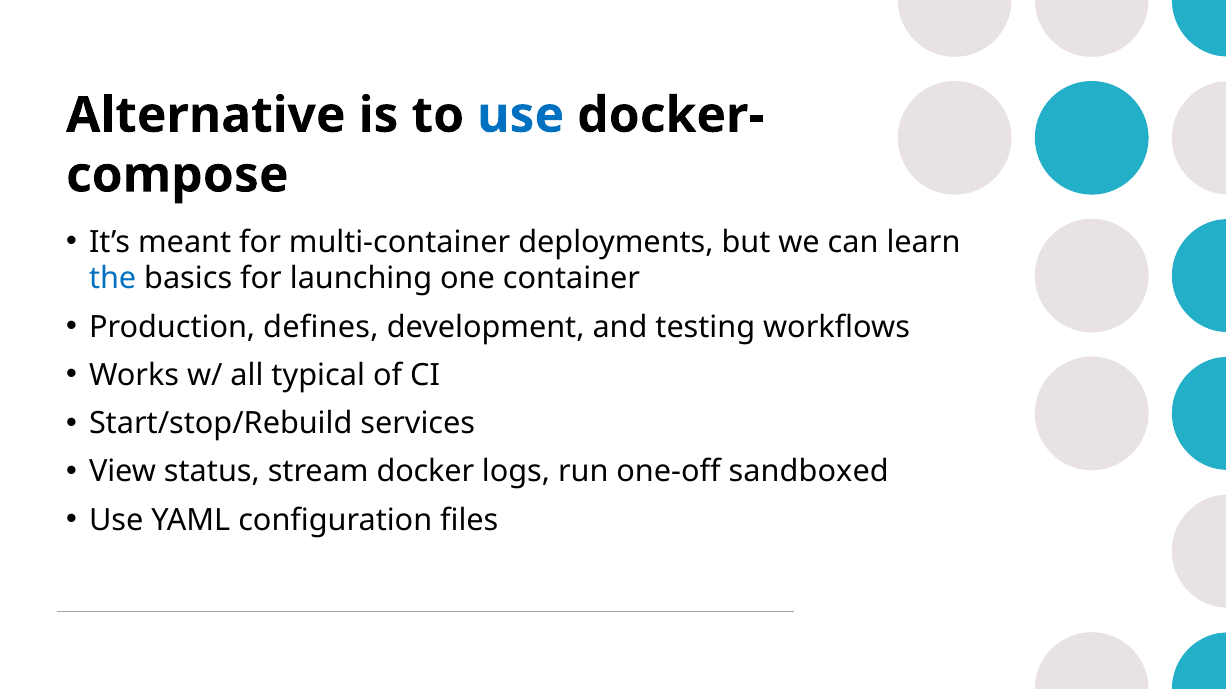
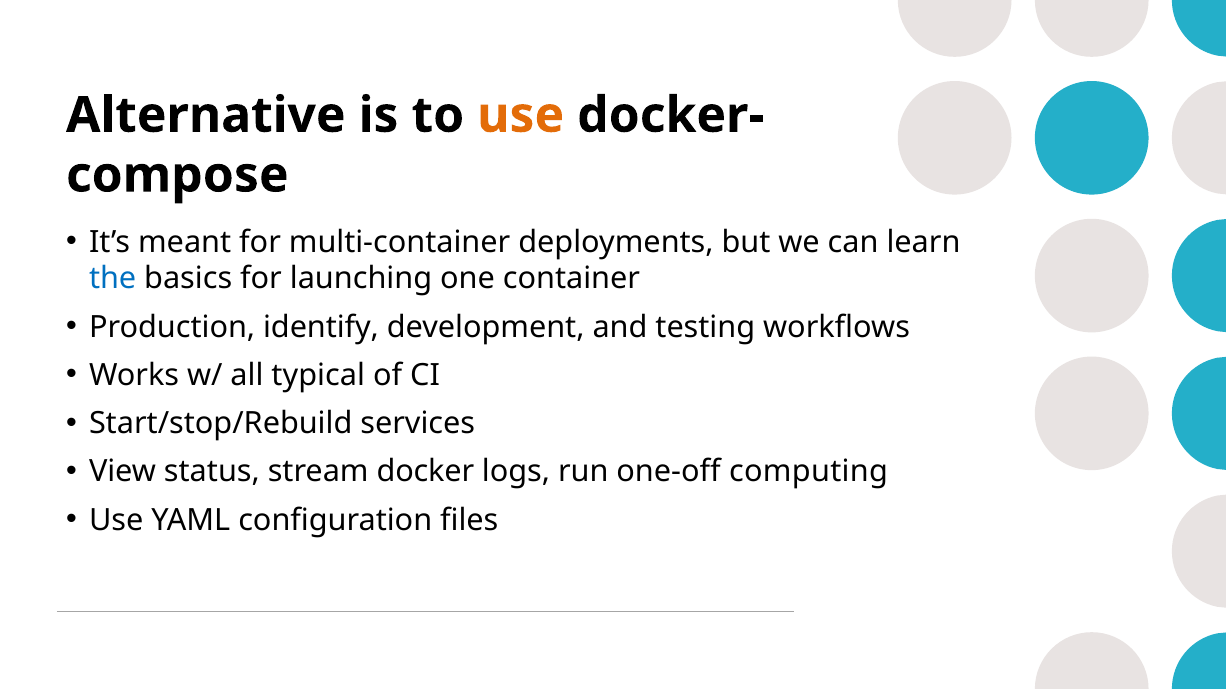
use at (521, 115) colour: blue -> orange
defines: defines -> identify
sandboxed: sandboxed -> computing
